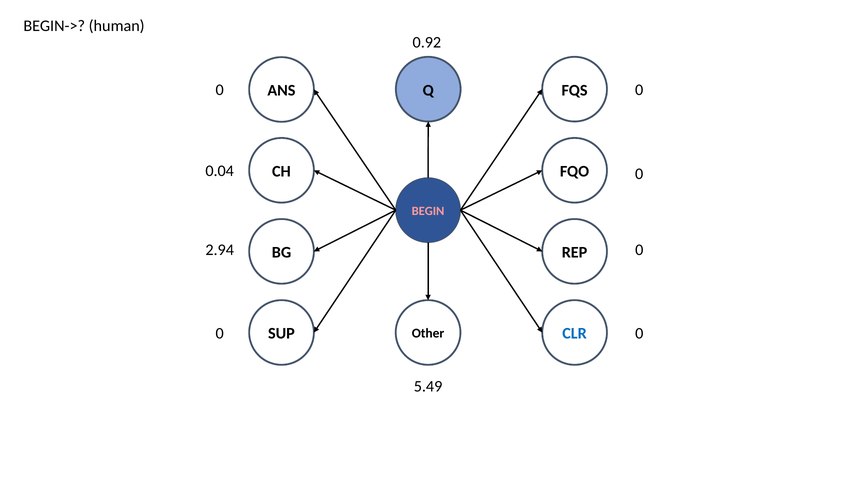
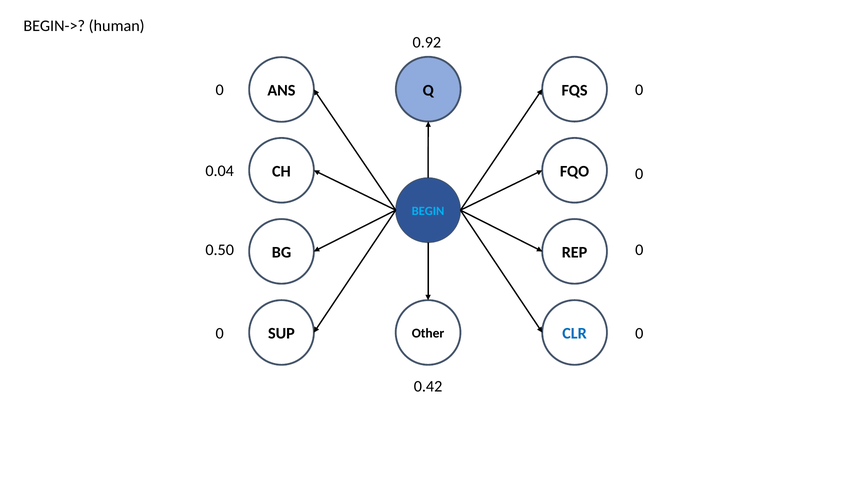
BEGIN colour: pink -> light blue
2.94: 2.94 -> 0.50
5.49: 5.49 -> 0.42
